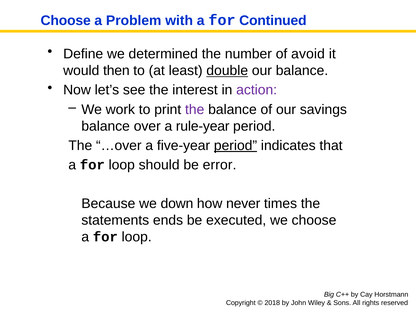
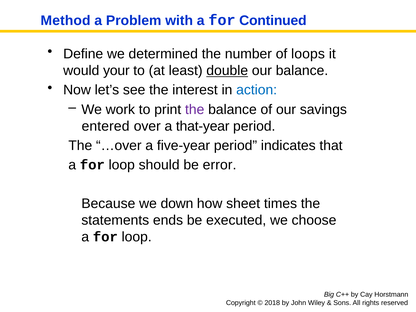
Choose at (66, 20): Choose -> Method
avoid: avoid -> loops
then: then -> your
action colour: purple -> blue
balance at (106, 126): balance -> entered
rule-year: rule-year -> that-year
period at (235, 146) underline: present -> none
never: never -> sheet
